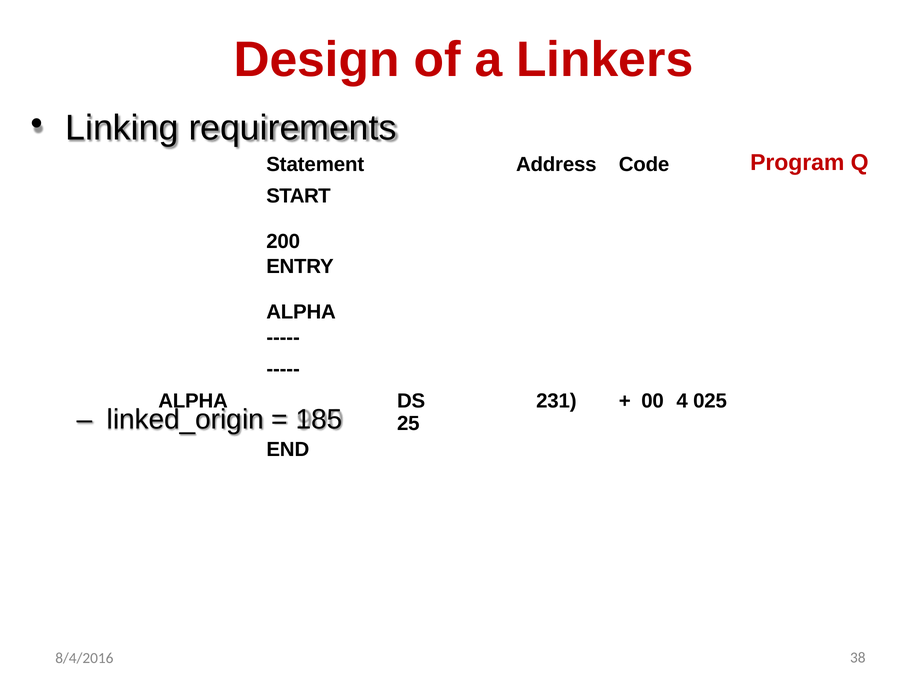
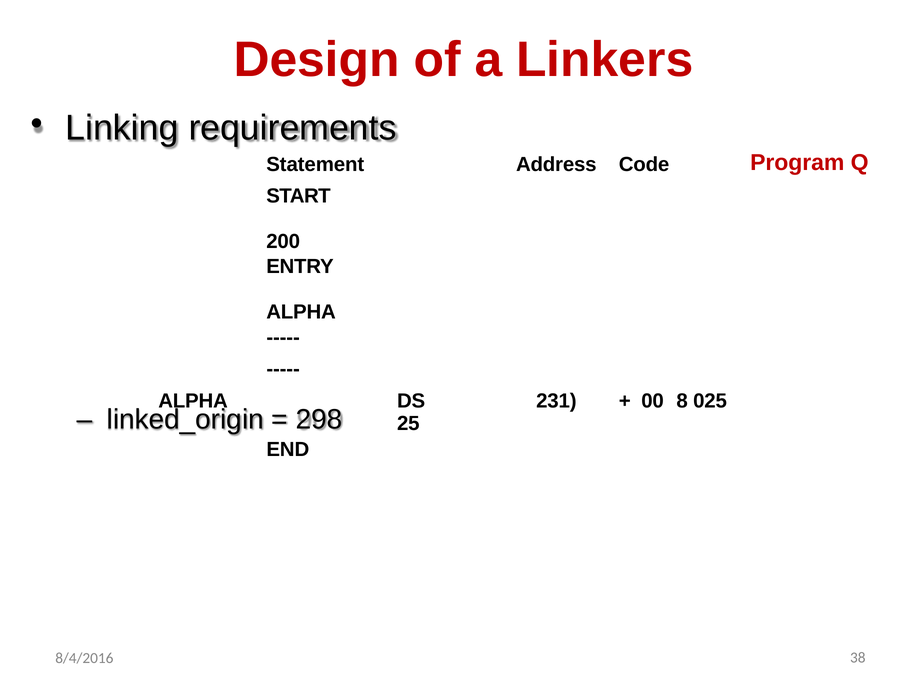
4: 4 -> 8
185: 185 -> 298
